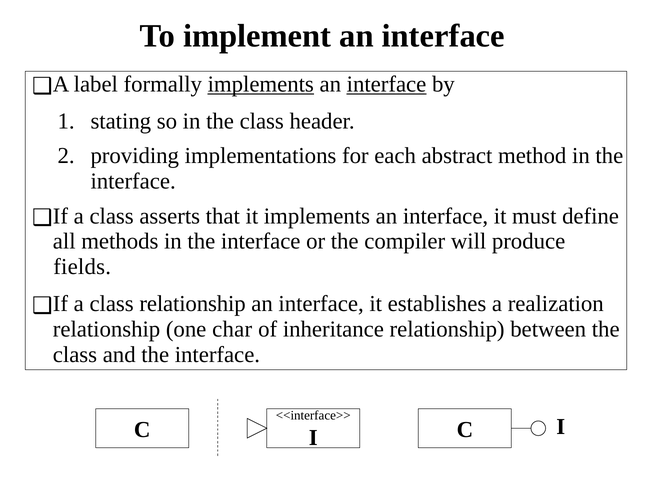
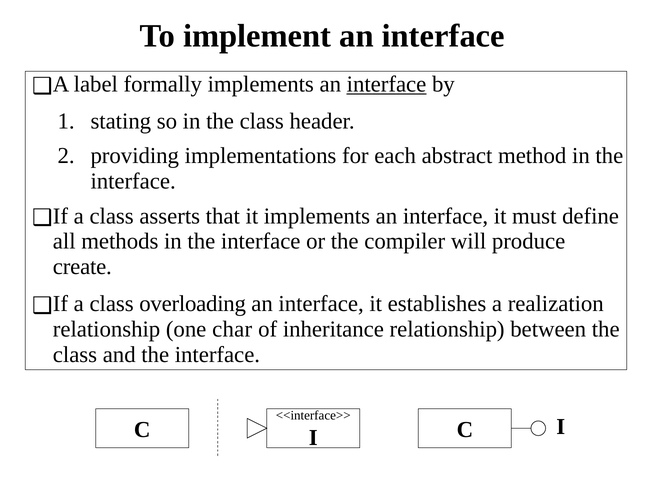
implements at (261, 84) underline: present -> none
fields: fields -> create
class relationship: relationship -> overloading
